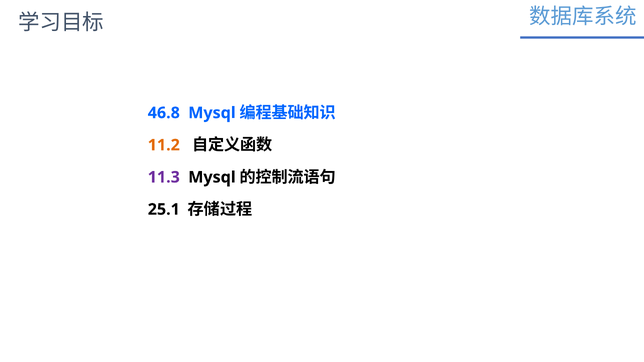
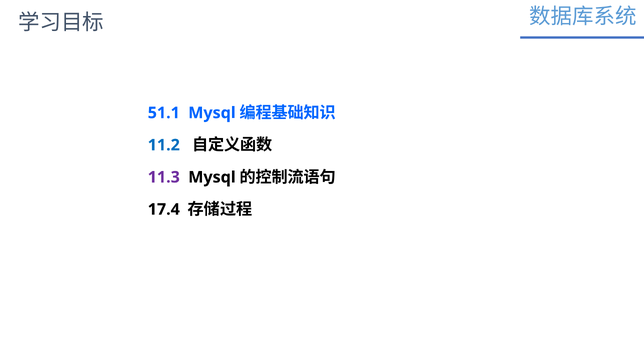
46.8: 46.8 -> 51.1
11.2 colour: orange -> blue
25.1: 25.1 -> 17.4
